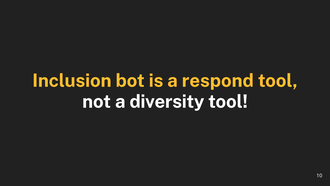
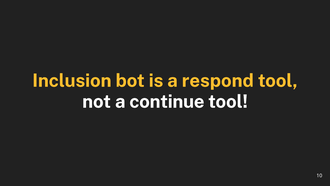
diversity: diversity -> continue
